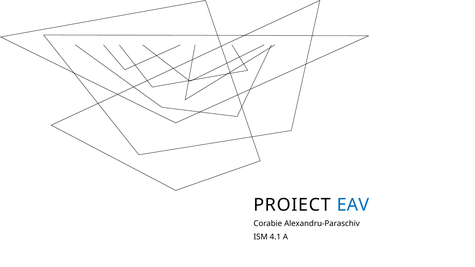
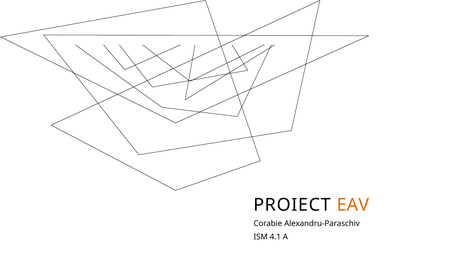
EAV colour: blue -> orange
